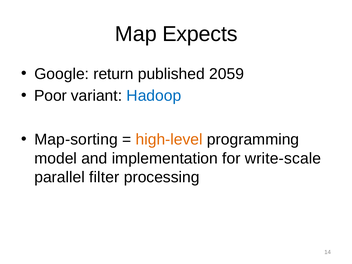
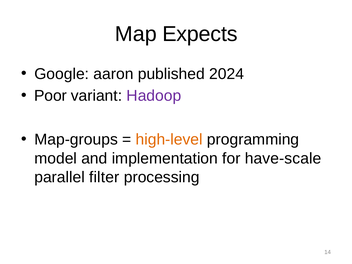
return: return -> aaron
2059: 2059 -> 2024
Hadoop colour: blue -> purple
Map-sorting: Map-sorting -> Map-groups
write-scale: write-scale -> have-scale
